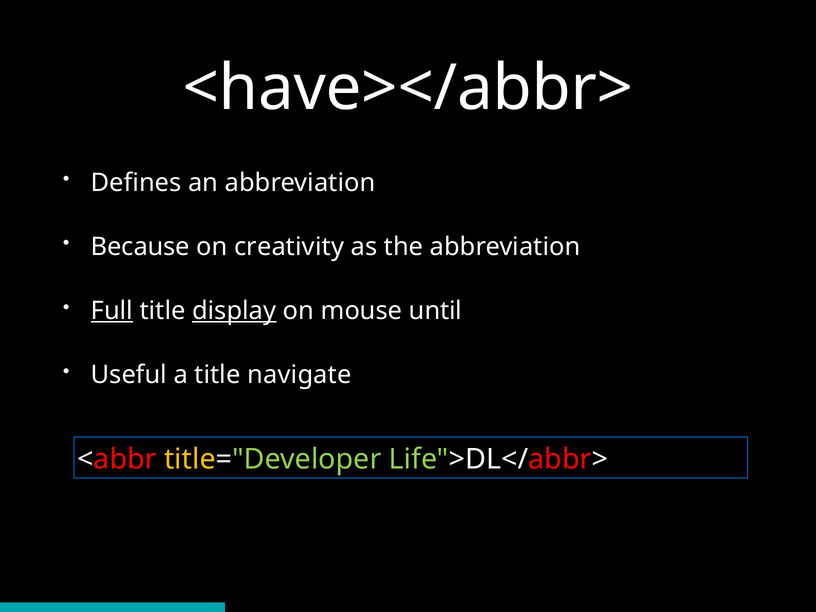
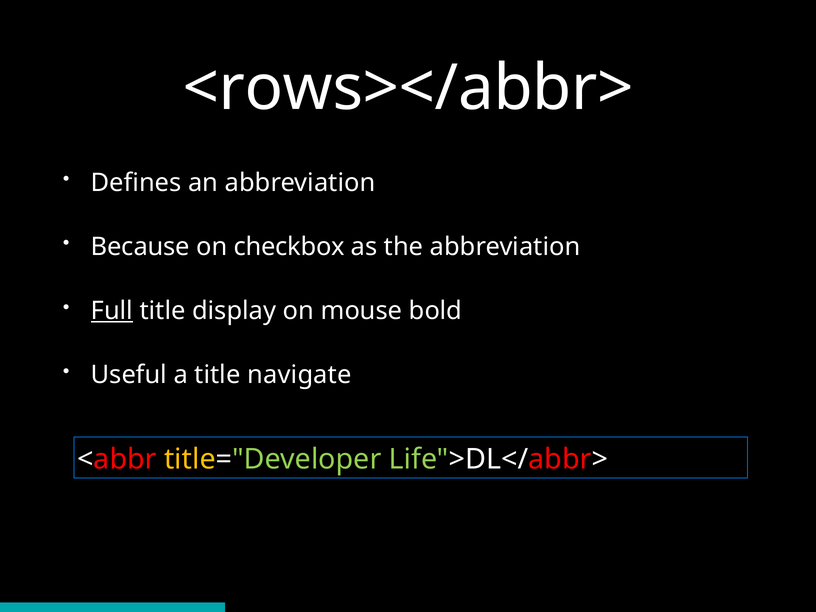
<have></abbr>: <have></abbr> -> <rows></abbr>
creativity: creativity -> checkbox
display underline: present -> none
until: until -> bold
